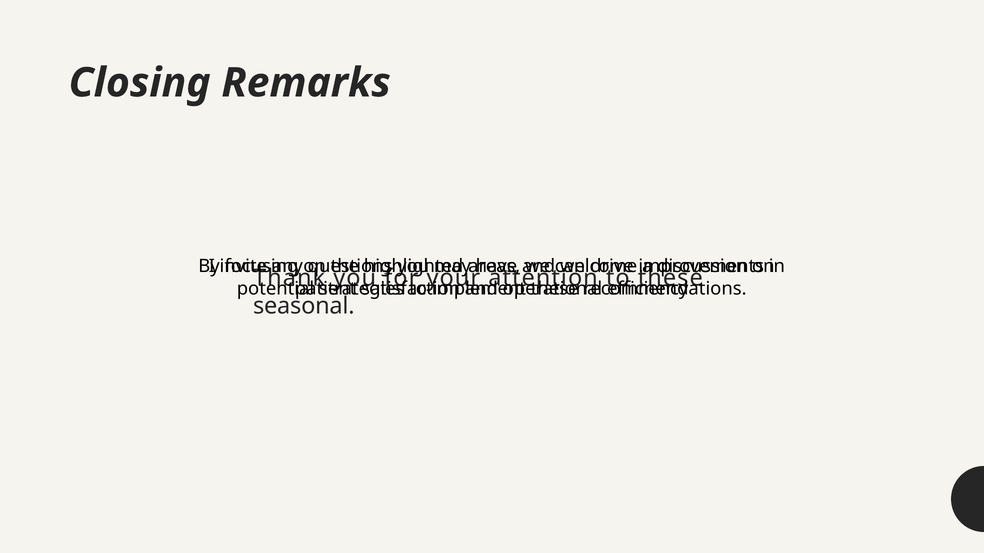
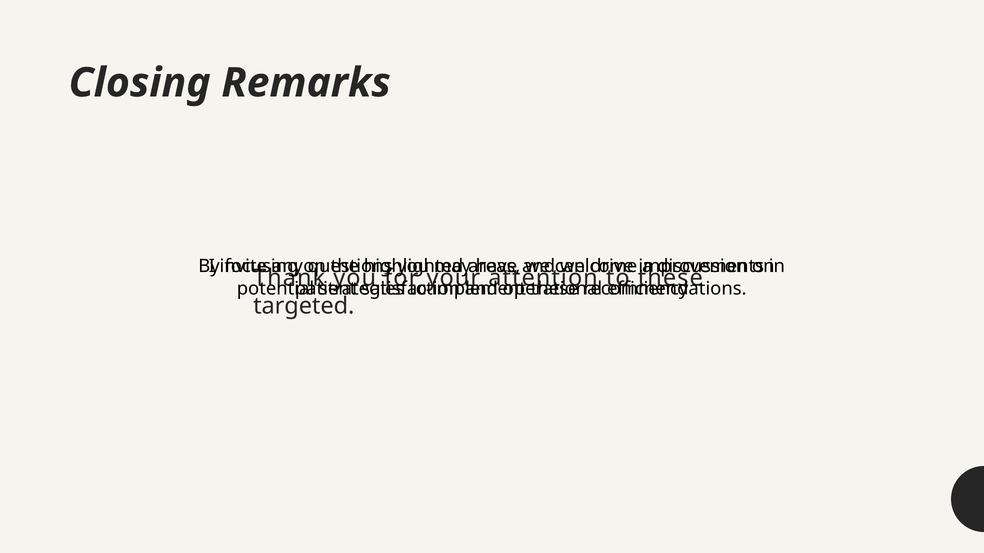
seasonal: seasonal -> targeted
